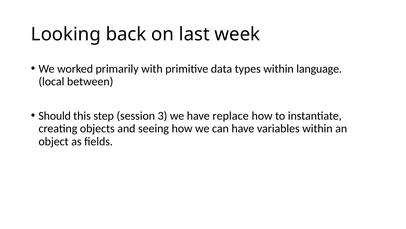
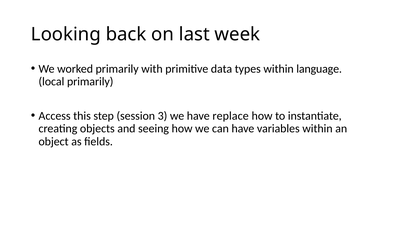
local between: between -> primarily
Should: Should -> Access
